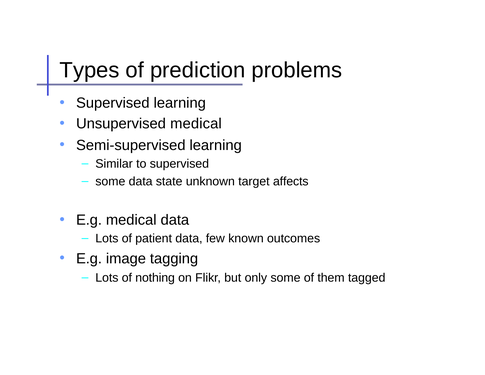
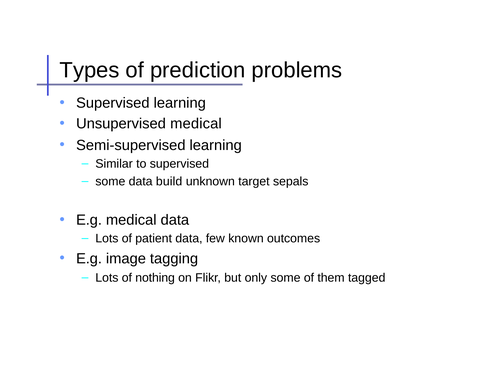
state: state -> build
affects: affects -> sepals
